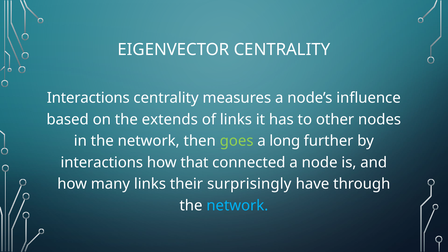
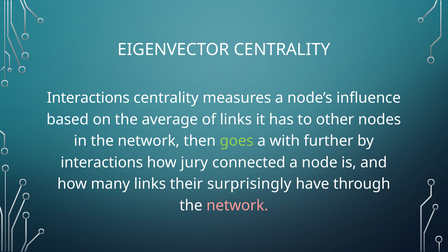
extends: extends -> average
long: long -> with
that: that -> jury
network at (237, 205) colour: light blue -> pink
